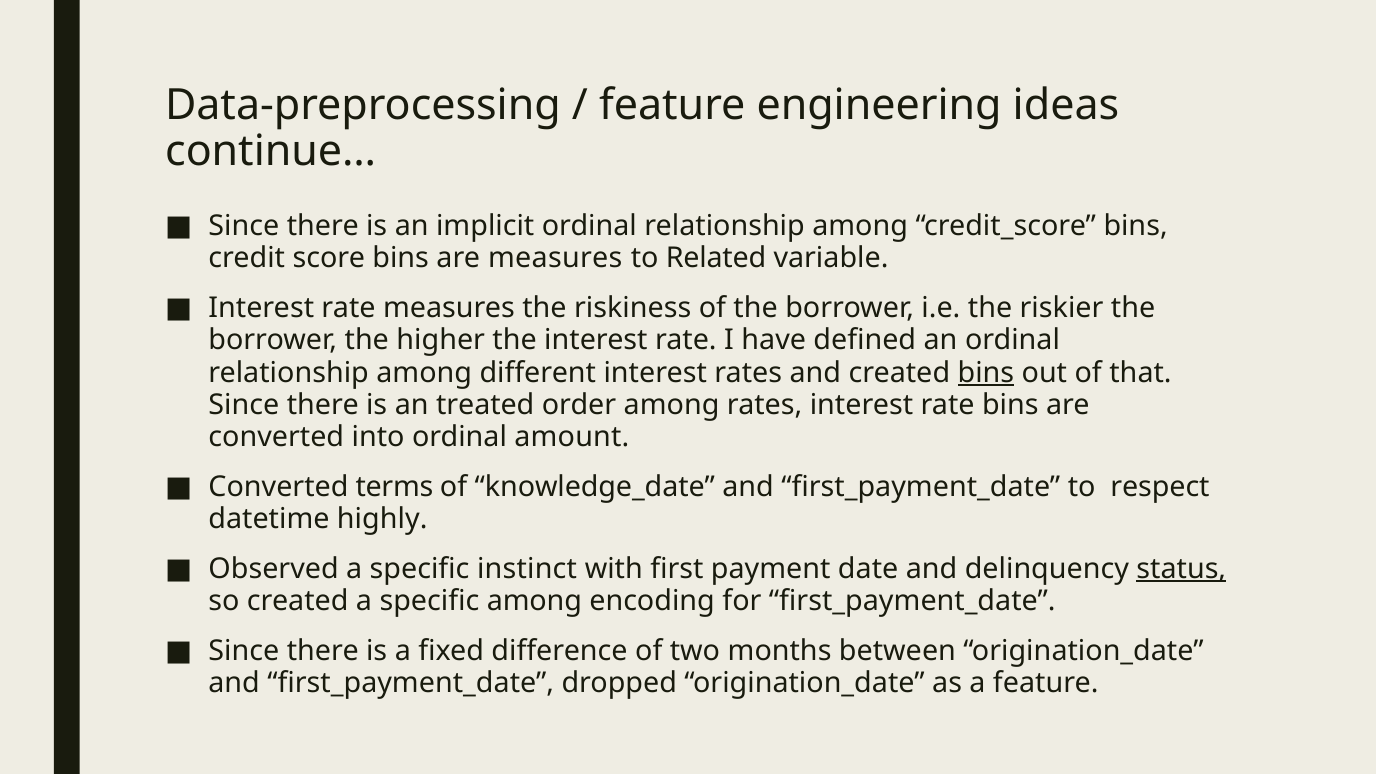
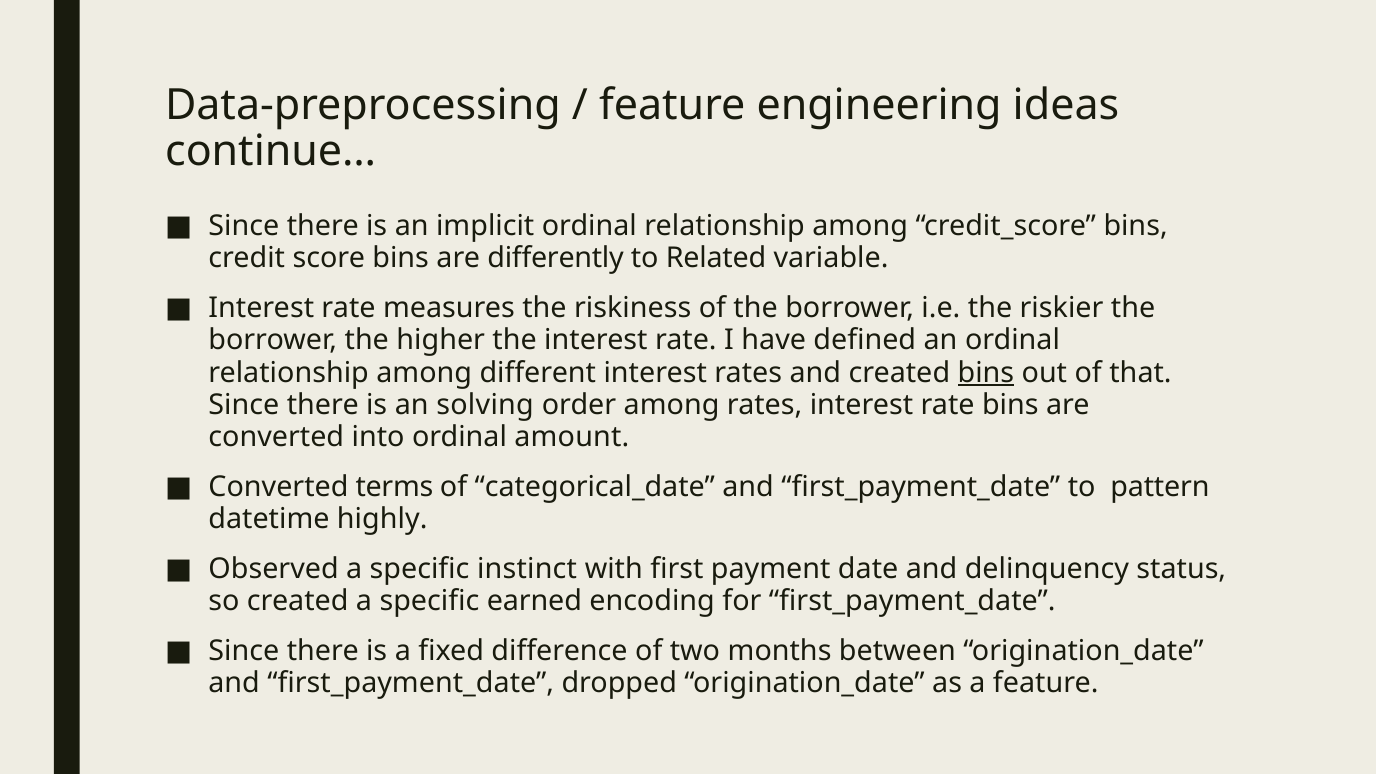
are measures: measures -> differently
treated: treated -> solving
knowledge_date: knowledge_date -> categorical_date
respect: respect -> pattern
status underline: present -> none
specific among: among -> earned
